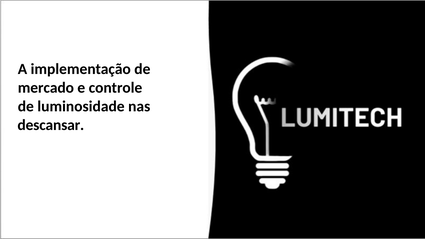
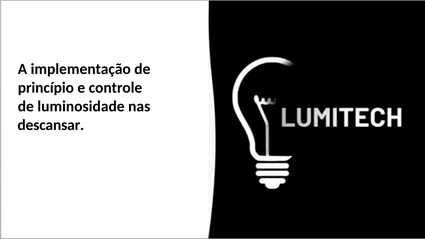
mercado: mercado -> princípio
